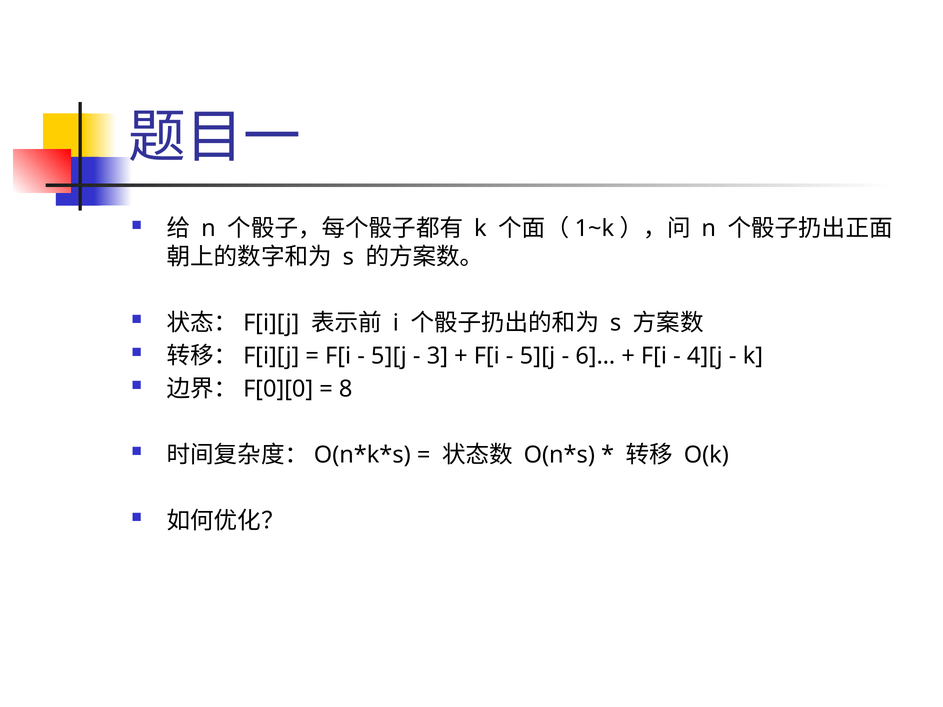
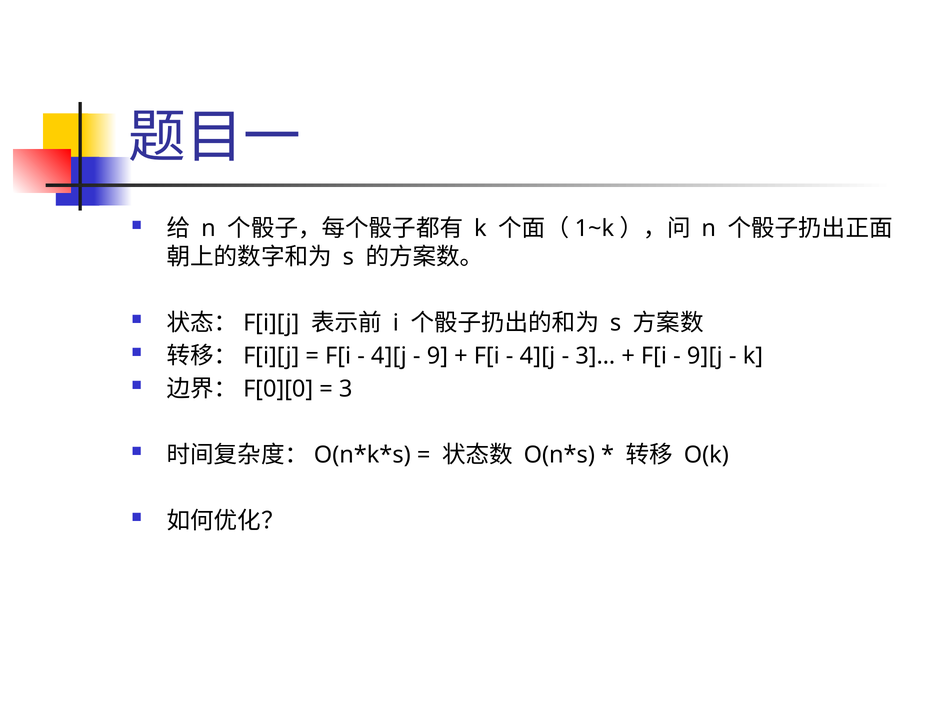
5][j at (389, 356): 5][j -> 4][j
3: 3 -> 9
5][j at (537, 356): 5][j -> 4][j
6]…: 6]… -> 3]…
4][j: 4][j -> 9][j
8: 8 -> 3
